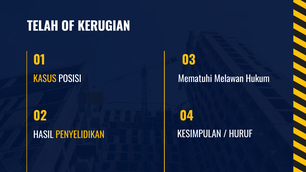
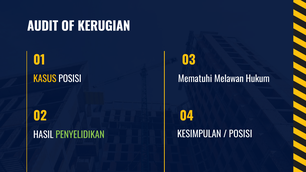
TELAH: TELAH -> AUDIT
PENYELIDIKAN colour: yellow -> light green
HURUF at (241, 134): HURUF -> POSISI
